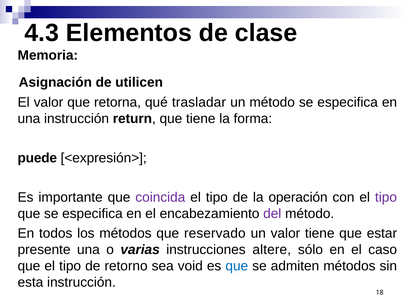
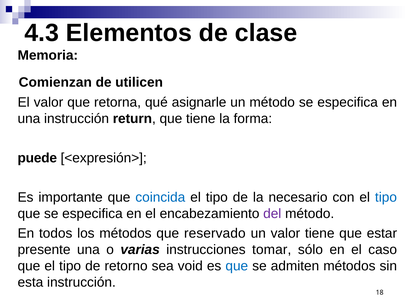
Asignación: Asignación -> Comienzan
trasladar: trasladar -> asignarle
coincida colour: purple -> blue
operación: operación -> necesario
tipo at (386, 197) colour: purple -> blue
altere: altere -> tomar
